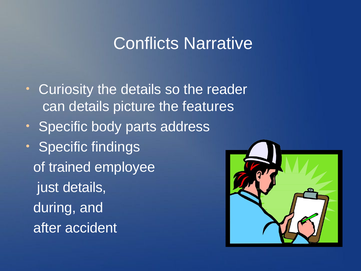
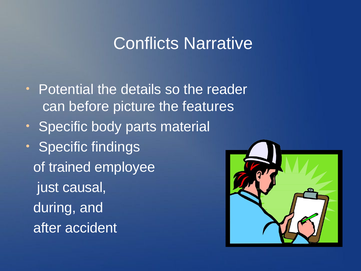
Curiosity: Curiosity -> Potential
can details: details -> before
address: address -> material
just details: details -> causal
